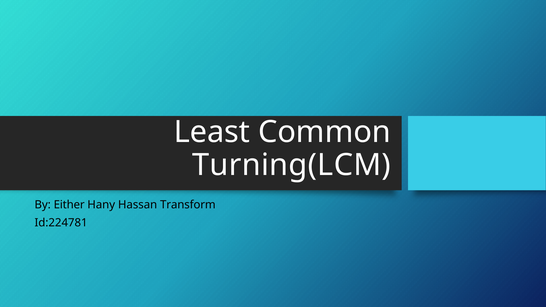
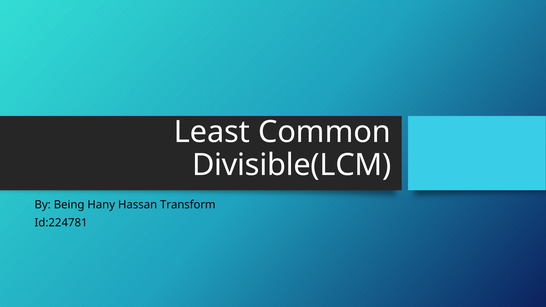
Turning(LCM: Turning(LCM -> Divisible(LCM
Either: Either -> Being
